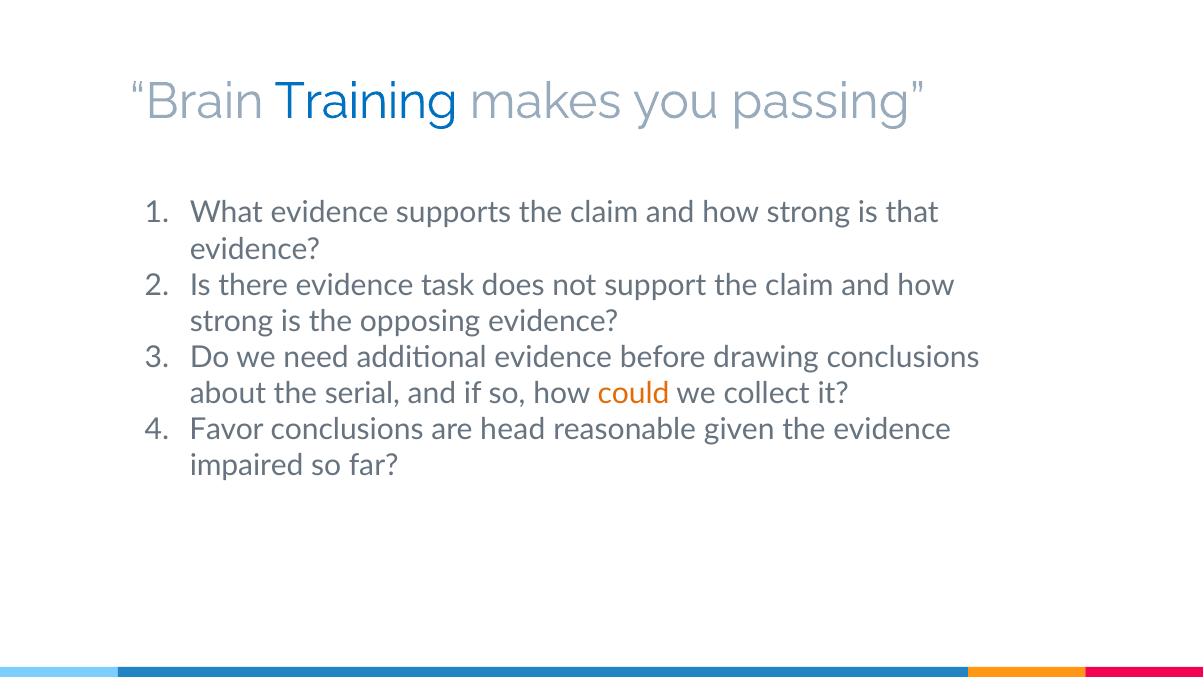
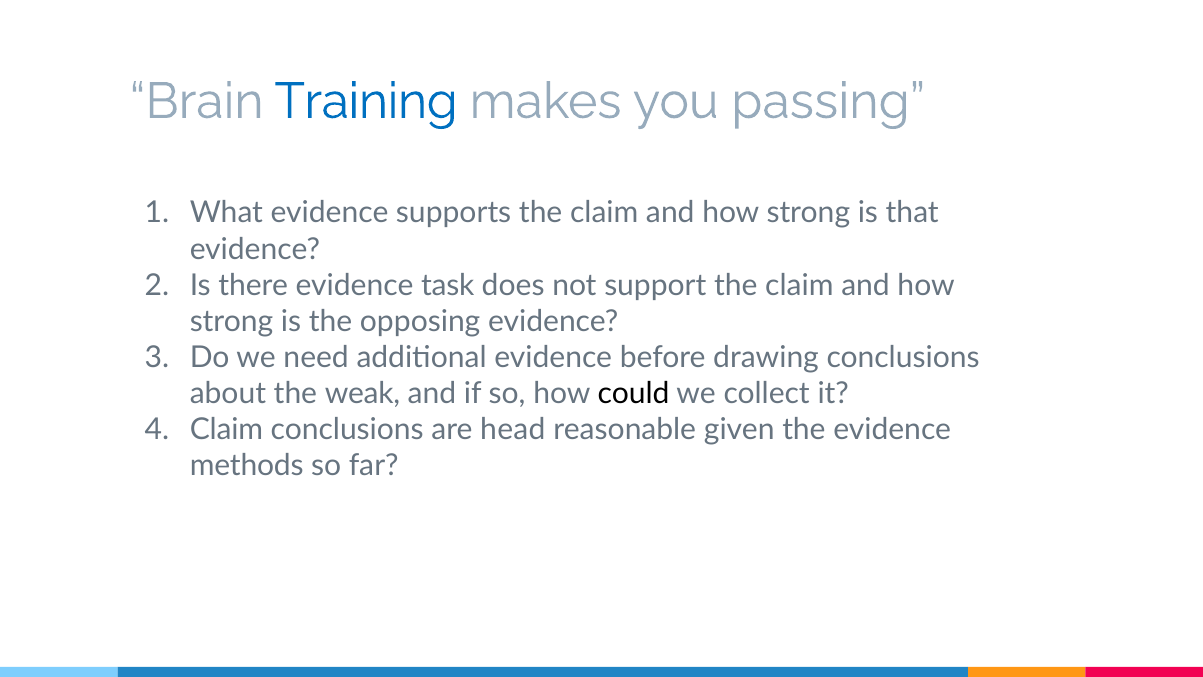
serial: serial -> weak
could colour: orange -> black
Favor at (227, 429): Favor -> Claim
impaired: impaired -> methods
